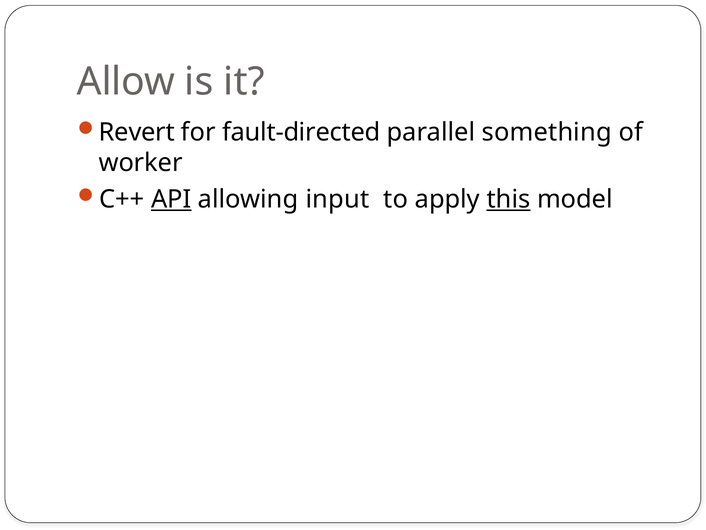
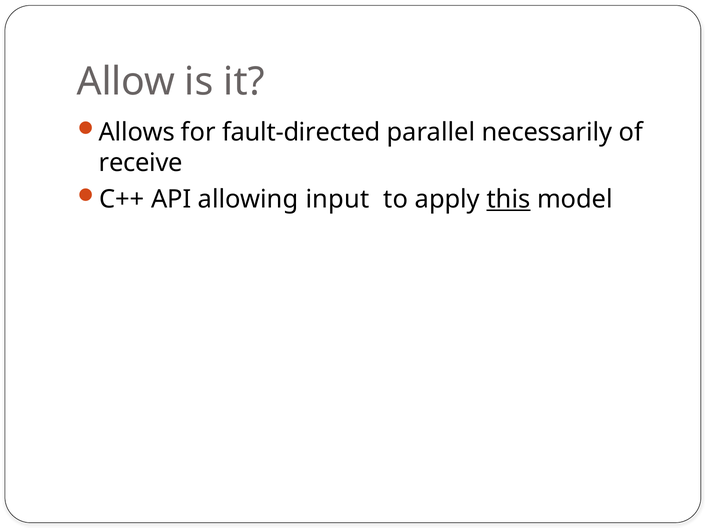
Revert: Revert -> Allows
something: something -> necessarily
worker: worker -> receive
API underline: present -> none
